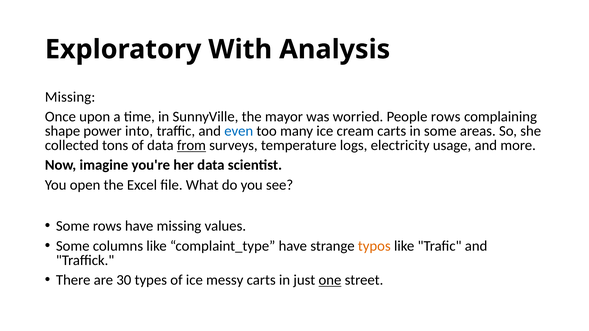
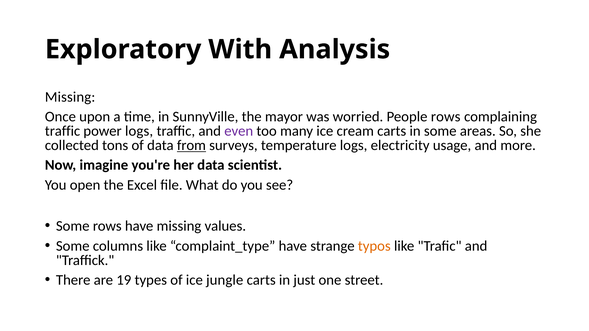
shape at (63, 131): shape -> traffic
power into: into -> logs
even colour: blue -> purple
30: 30 -> 19
messy: messy -> jungle
one underline: present -> none
